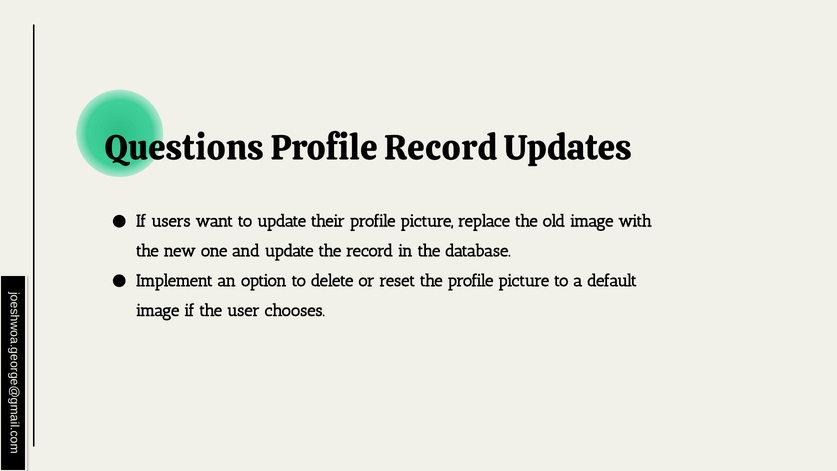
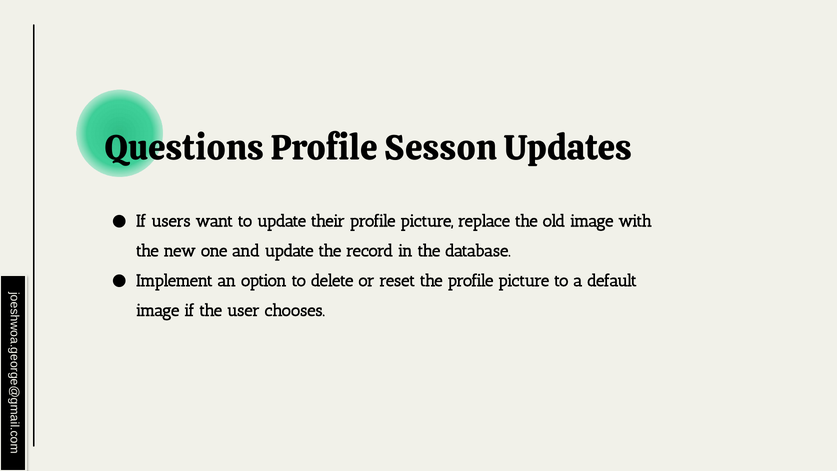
Profile Record: Record -> Sesson
